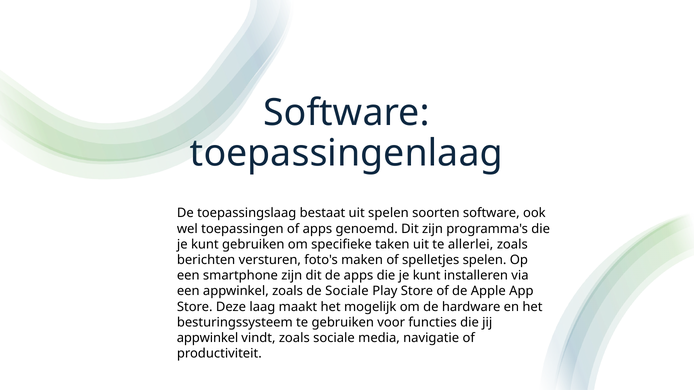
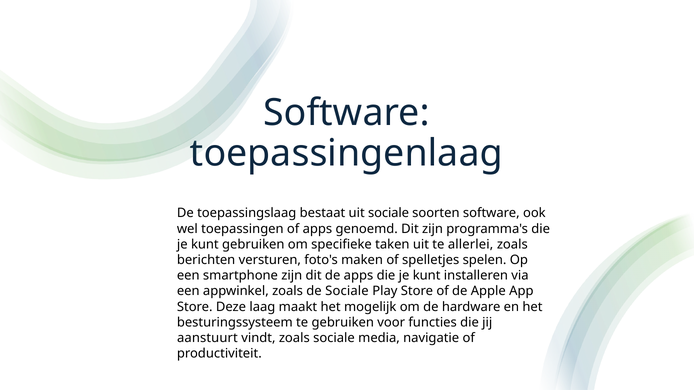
uit spelen: spelen -> sociale
appwinkel at (208, 338): appwinkel -> aanstuurt
